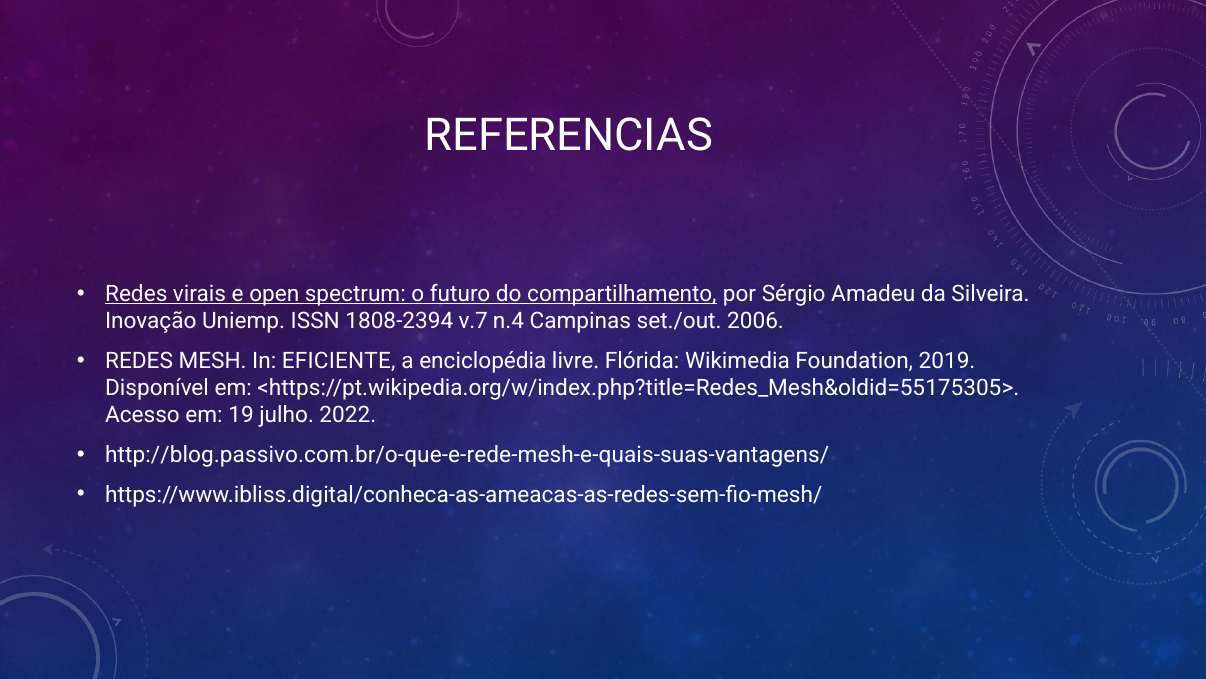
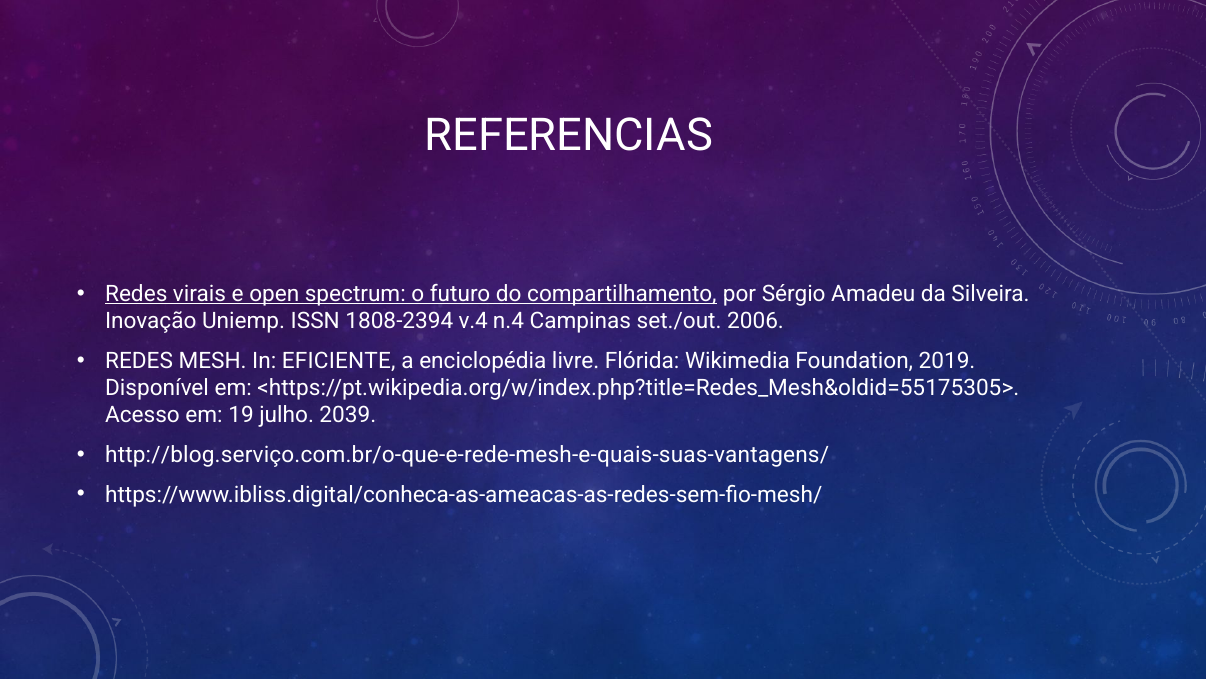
v.7: v.7 -> v.4
2022: 2022 -> 2039
http://blog.passivo.com.br/o-que-e-rede-mesh-e-quais-suas-vantagens/: http://blog.passivo.com.br/o-que-e-rede-mesh-e-quais-suas-vantagens/ -> http://blog.serviço.com.br/o-que-e-rede-mesh-e-quais-suas-vantagens/
